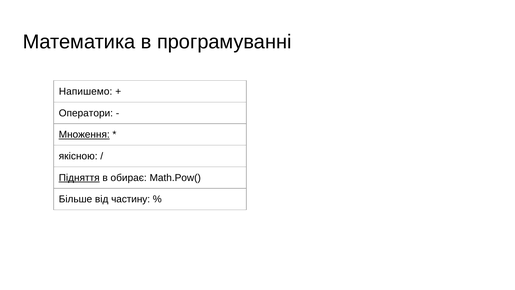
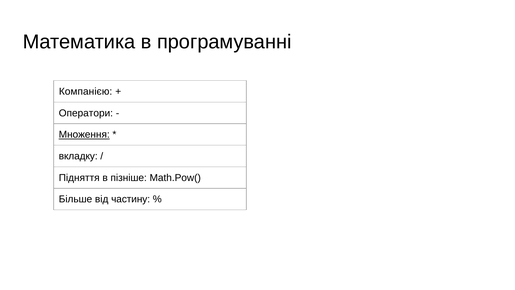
Напишемо: Напишемо -> Компанією
якісною: якісною -> вкладку
Підняття underline: present -> none
обирає: обирає -> пізніше
